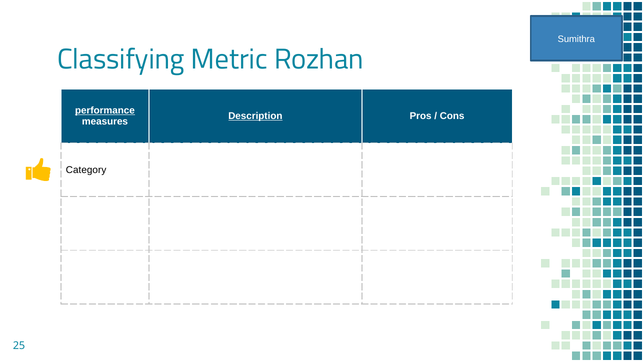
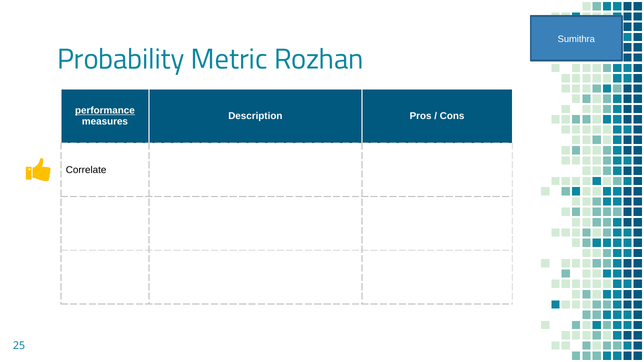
Classifying: Classifying -> Probability
Description underline: present -> none
Category: Category -> Correlate
